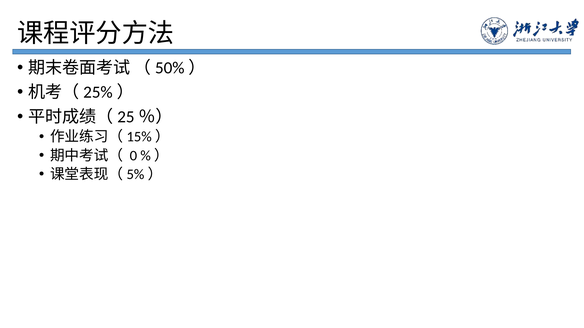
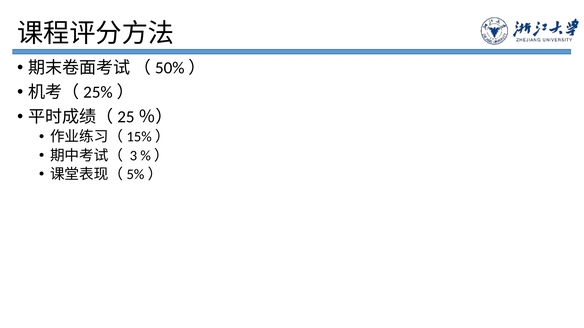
0: 0 -> 3
